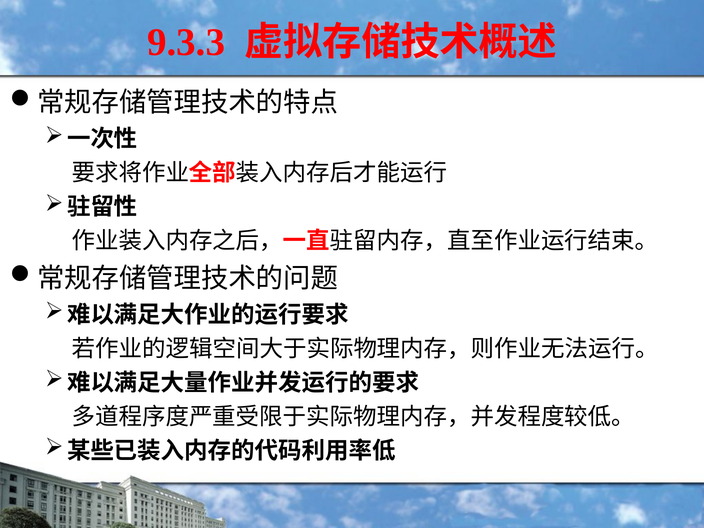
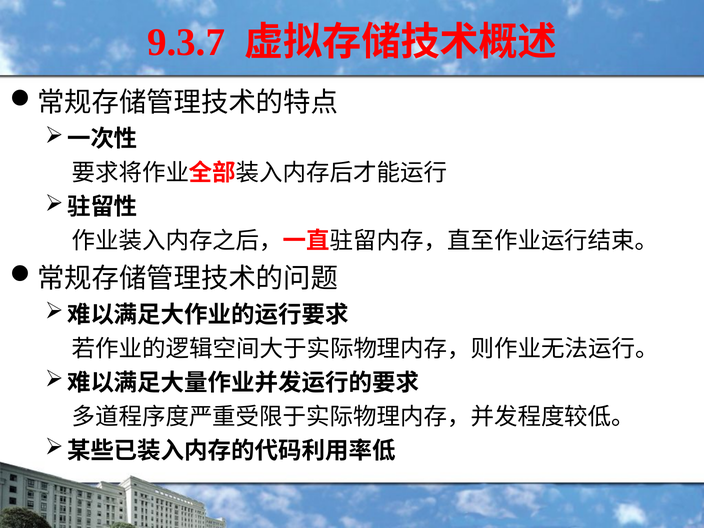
9.3.3: 9.3.3 -> 9.3.7
